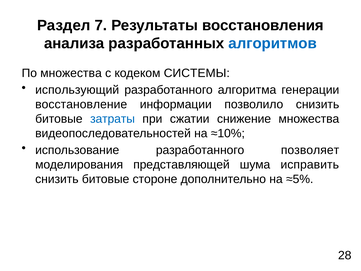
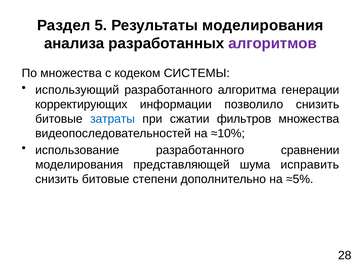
7: 7 -> 5
Результаты восстановления: восстановления -> моделирования
алгоритмов colour: blue -> purple
восстановление: восстановление -> корректирующих
снижение: снижение -> фильтров
позволяет: позволяет -> сравнении
стороне: стороне -> степени
